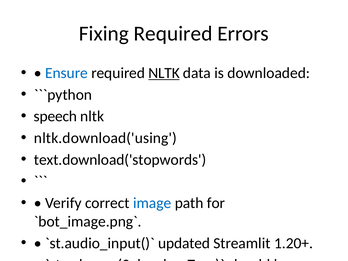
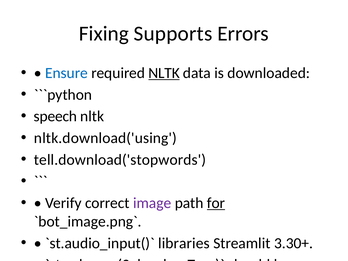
Fixing Required: Required -> Supports
text.download('stopwords: text.download('stopwords -> tell.download('stopwords
image colour: blue -> purple
for underline: none -> present
updated: updated -> libraries
1.20+: 1.20+ -> 3.30+
